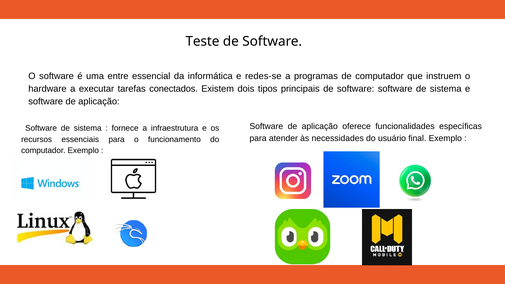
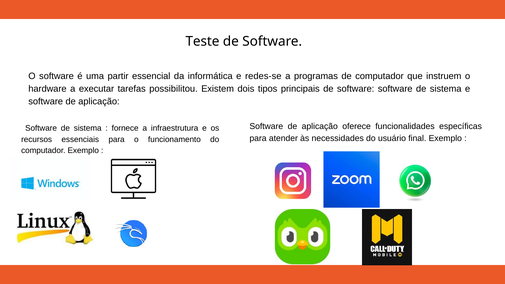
entre: entre -> partir
conectados: conectados -> possibilitou
